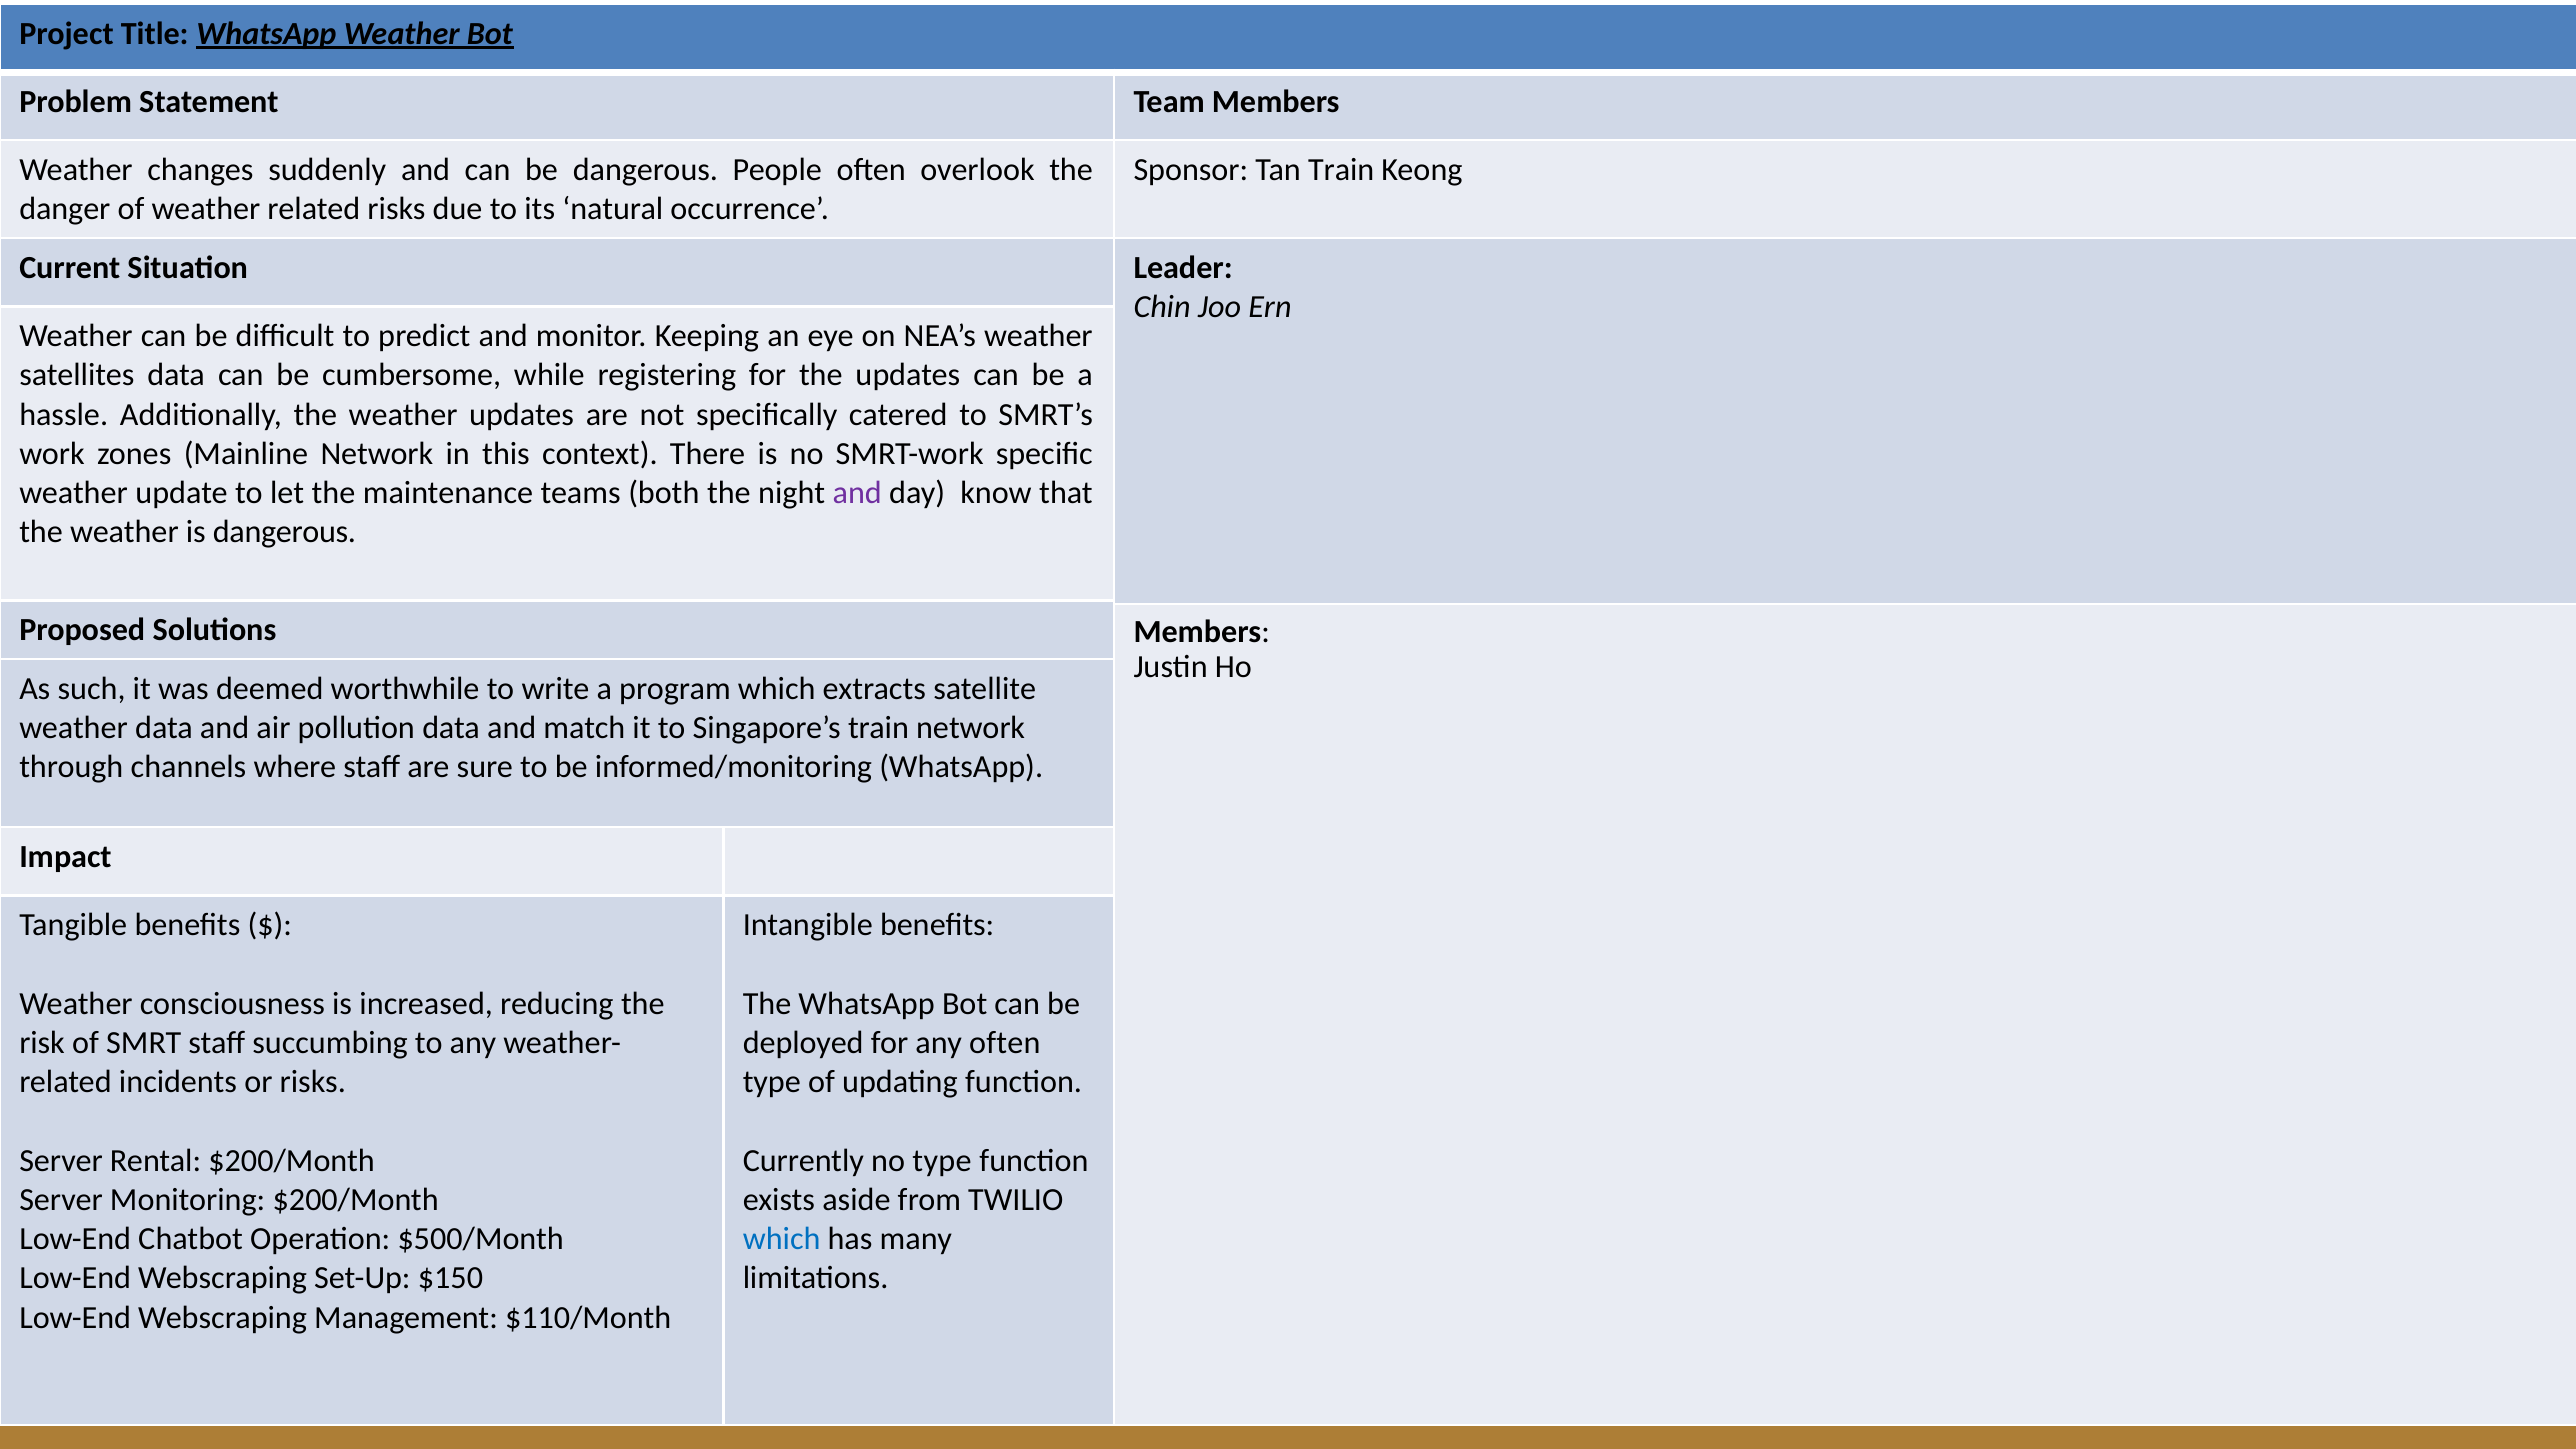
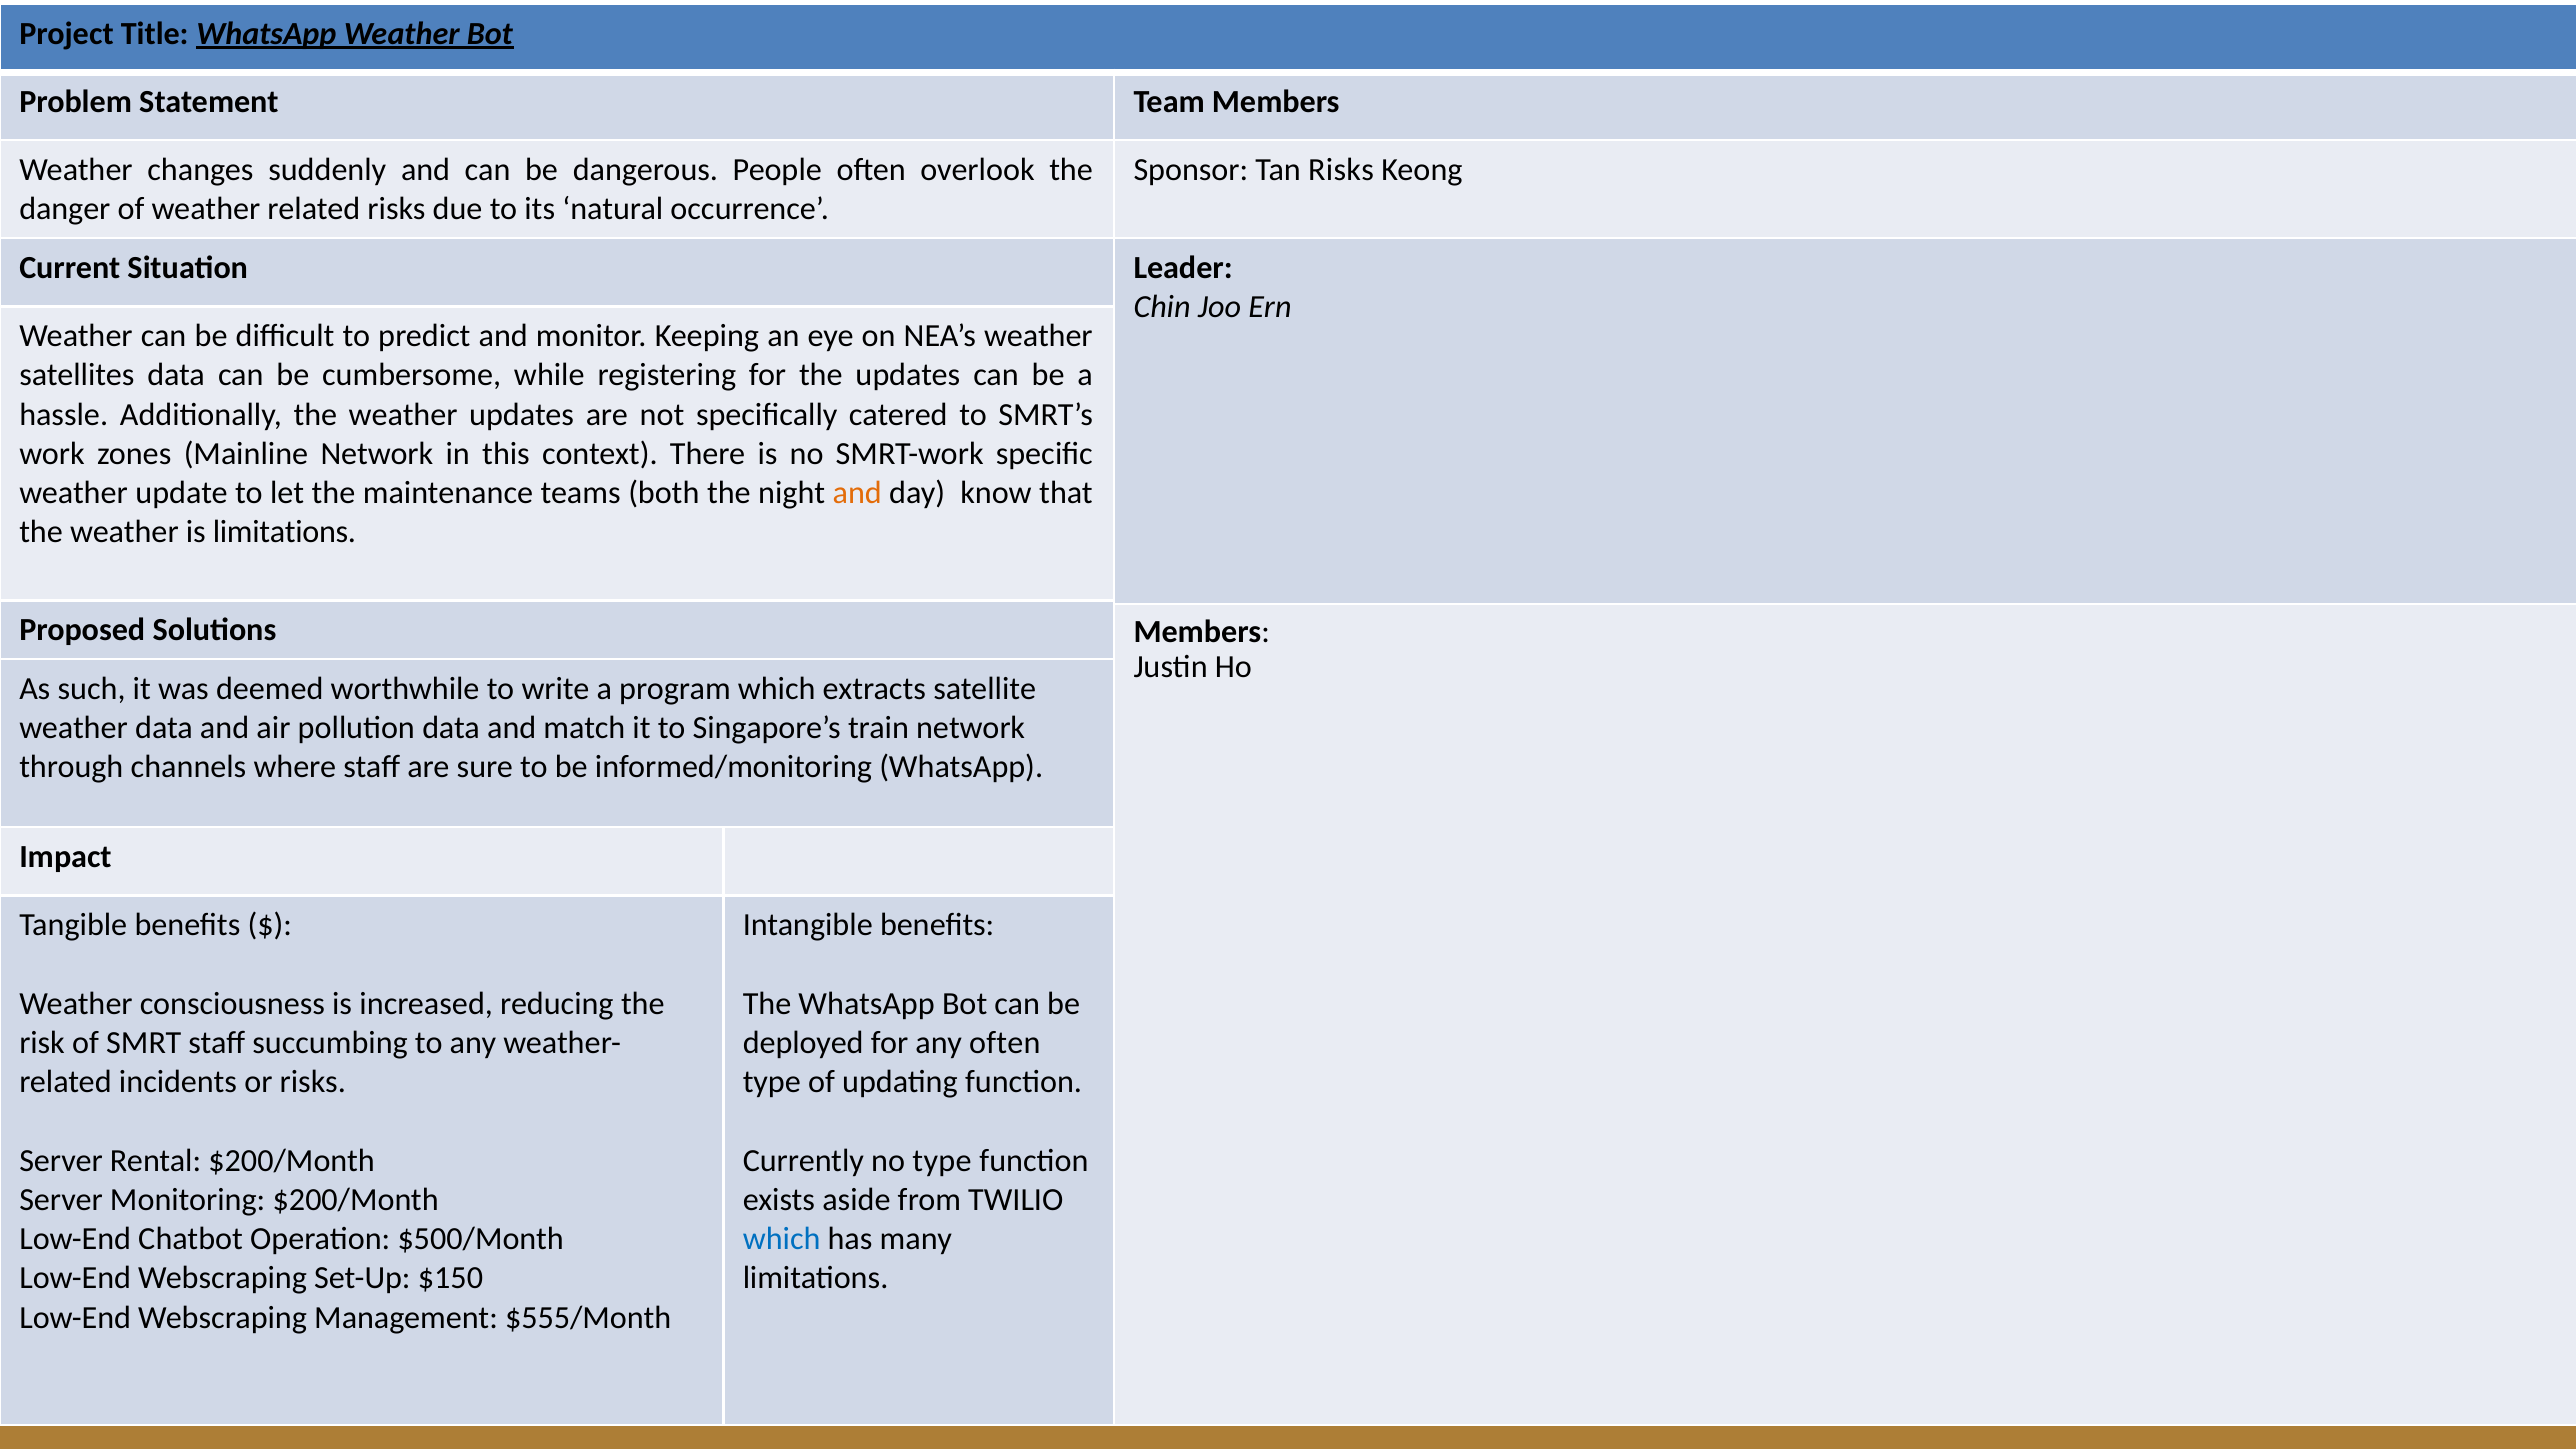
Tan Train: Train -> Risks
and at (857, 493) colour: purple -> orange
is dangerous: dangerous -> limitations
$110/Month: $110/Month -> $555/Month
